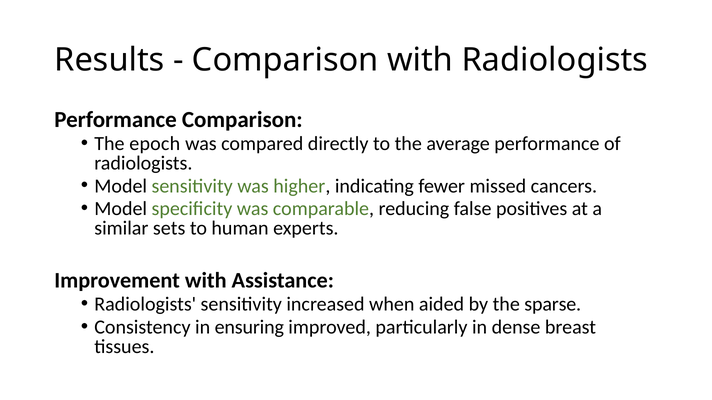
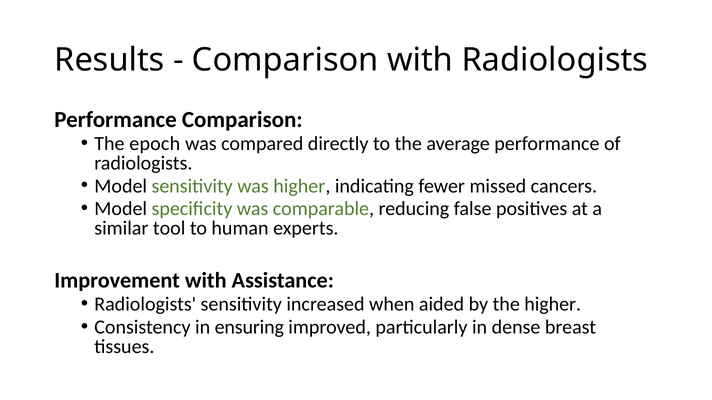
sets: sets -> tool
the sparse: sparse -> higher
